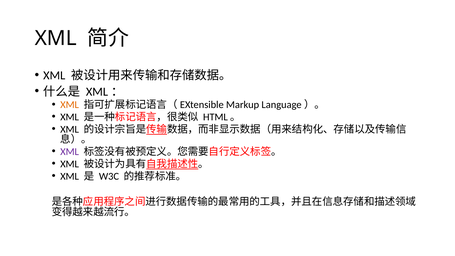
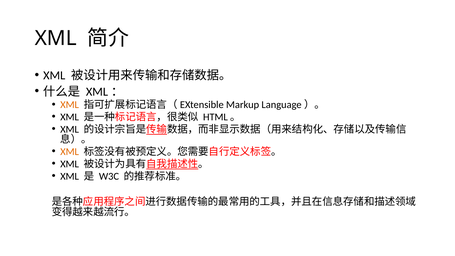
XML at (70, 152) colour: purple -> orange
